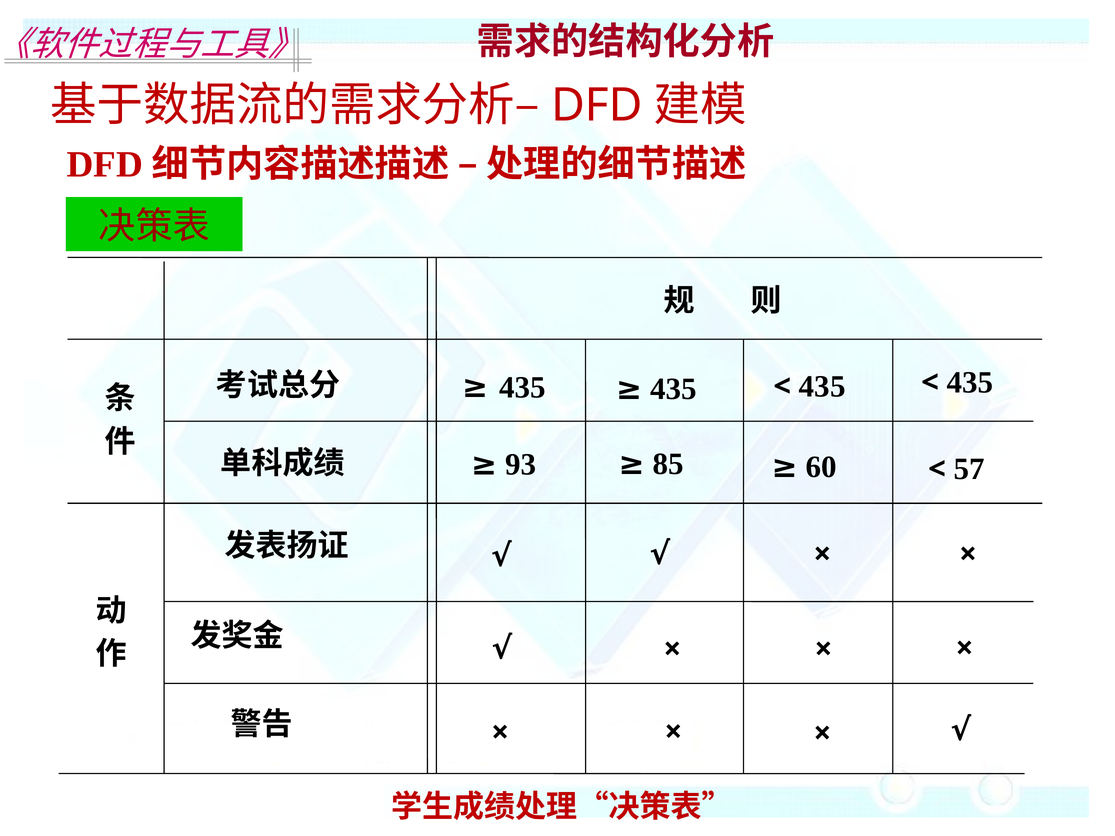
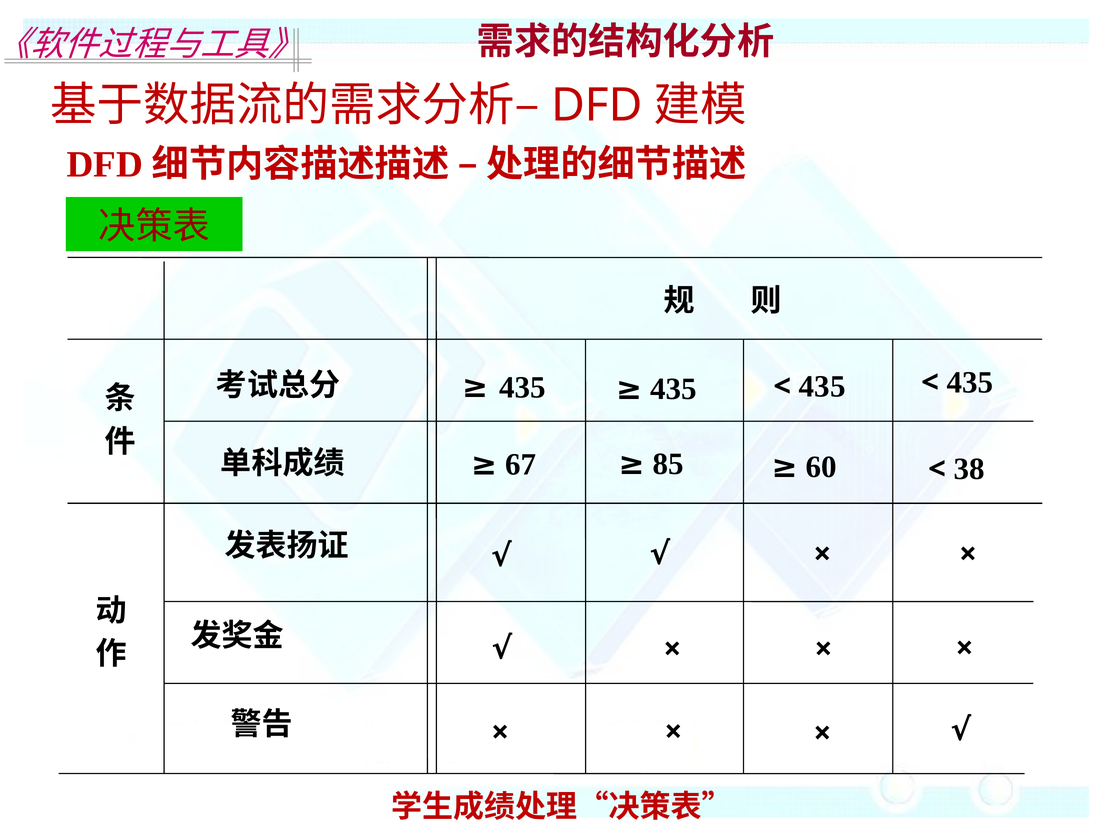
93: 93 -> 67
57: 57 -> 38
